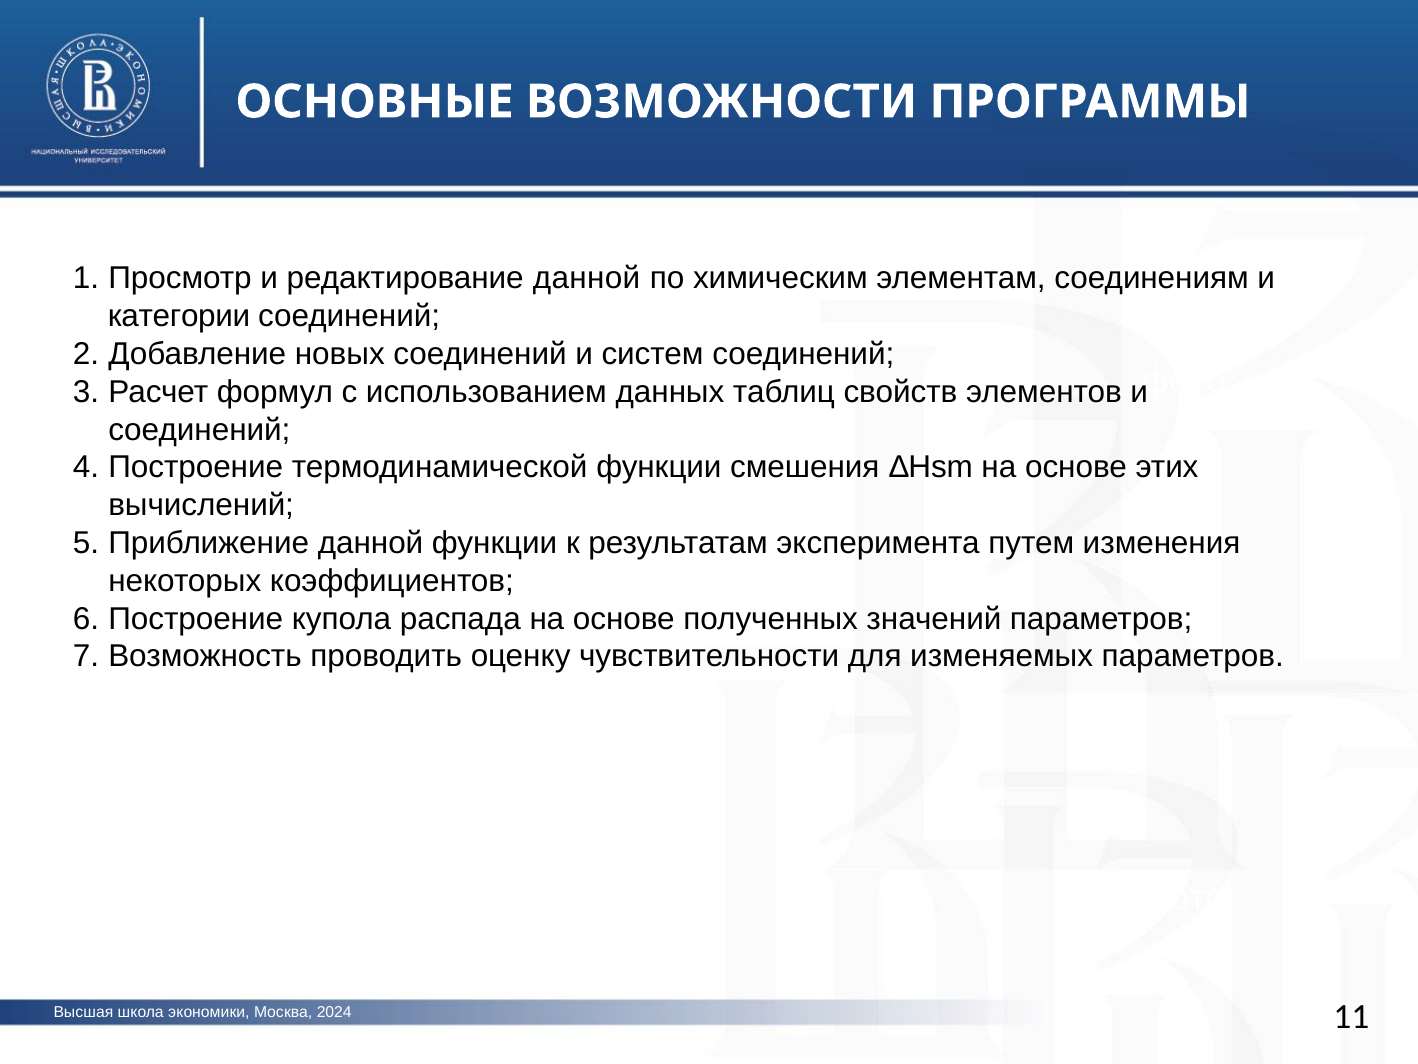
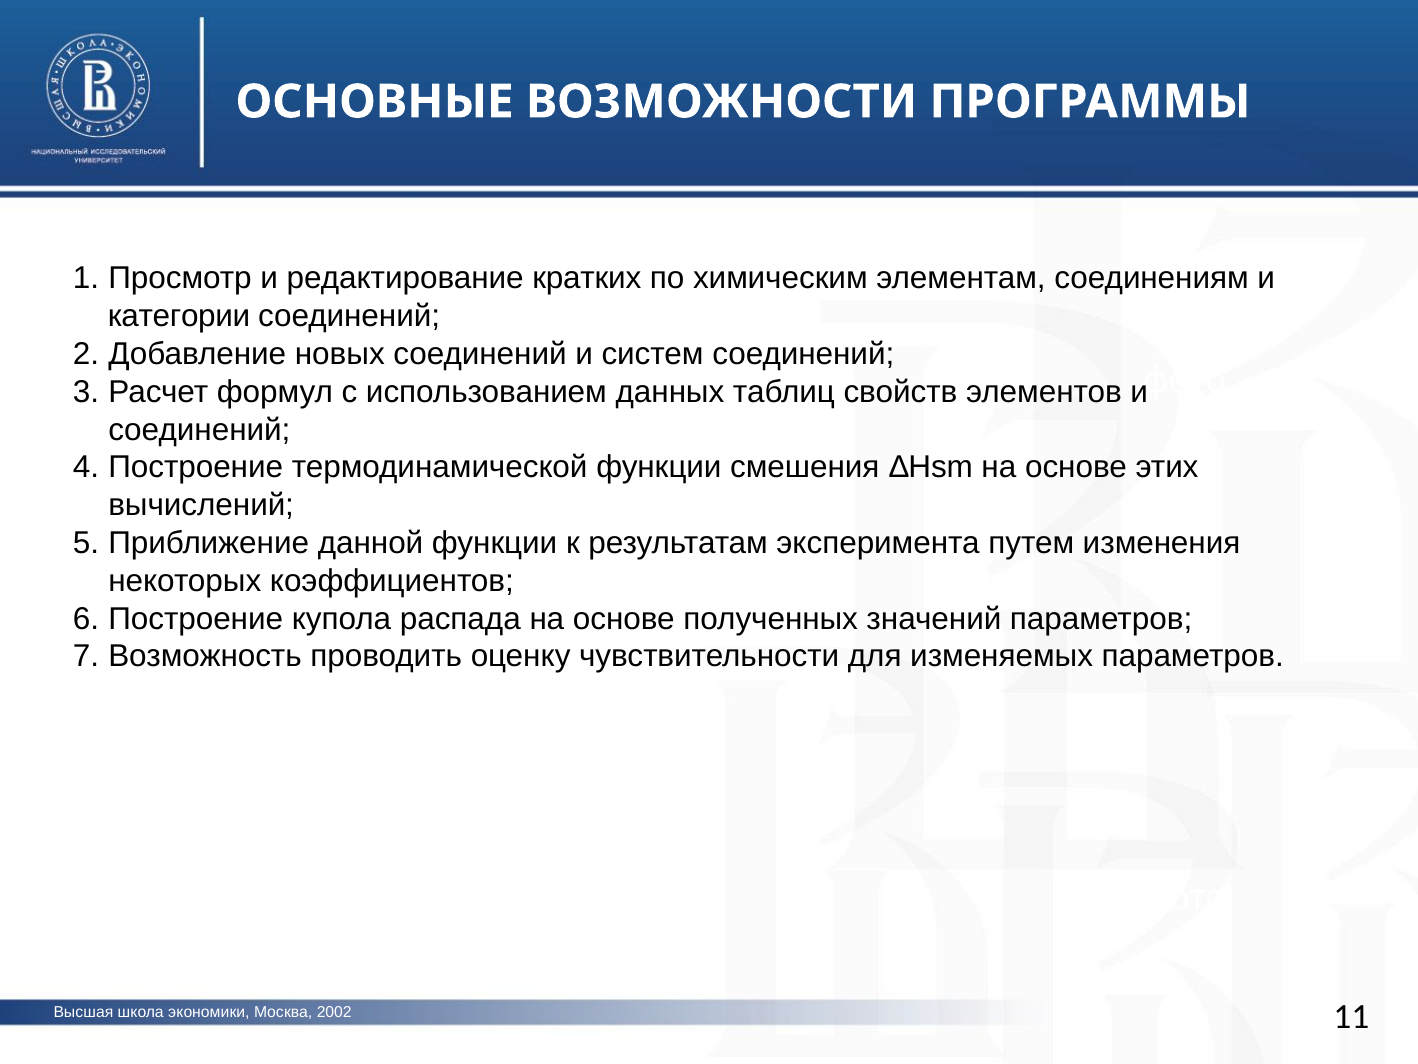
редактирование данной: данной -> кратких
2024: 2024 -> 2002
